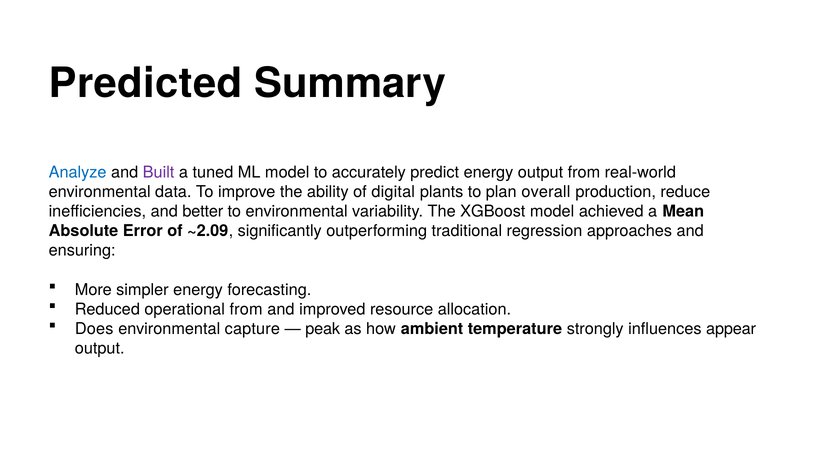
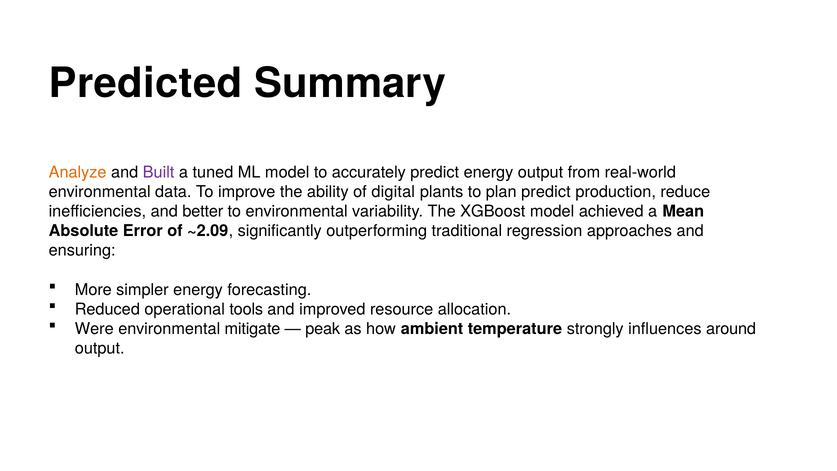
Analyze colour: blue -> orange
plan overall: overall -> predict
operational from: from -> tools
Does: Does -> Were
capture: capture -> mitigate
appear: appear -> around
